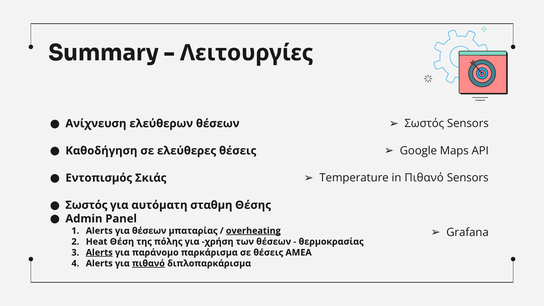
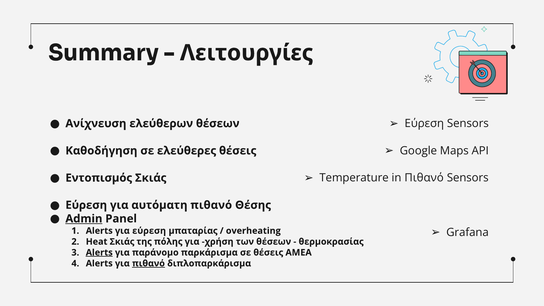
Σωστός at (424, 124): Σωστός -> Εύρεση
Σωστός at (86, 205): Σωστός -> Εύρεση
αυτόματη σταθμη: σταθμη -> πιθανό
Admin underline: none -> present
για θέσεων: θέσεων -> εύρεση
overheating underline: present -> none
Heat Θέση: Θέση -> Σκιάς
